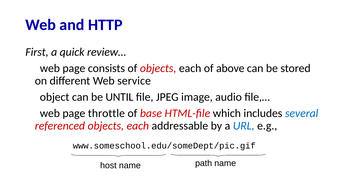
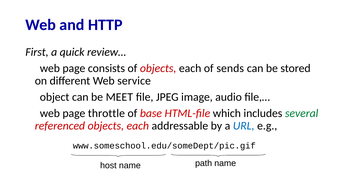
above: above -> sends
UNTIL: UNTIL -> MEET
several colour: blue -> green
